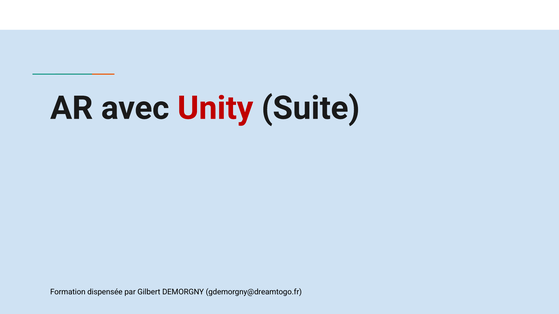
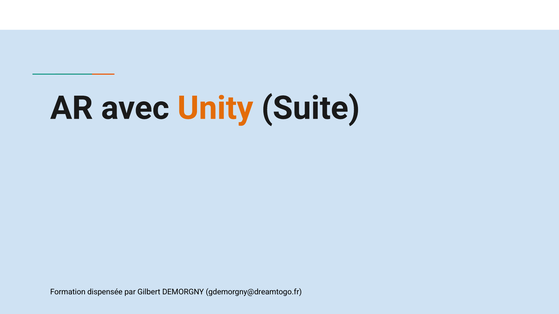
Unity colour: red -> orange
